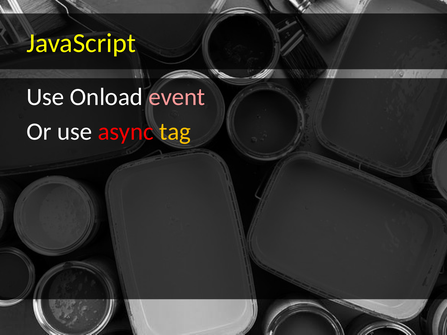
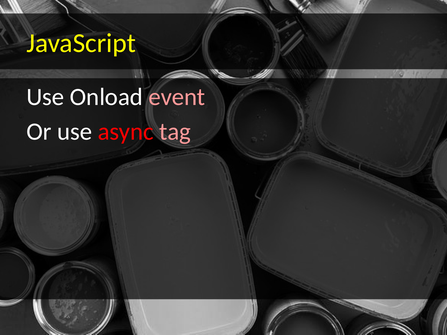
tag colour: yellow -> pink
